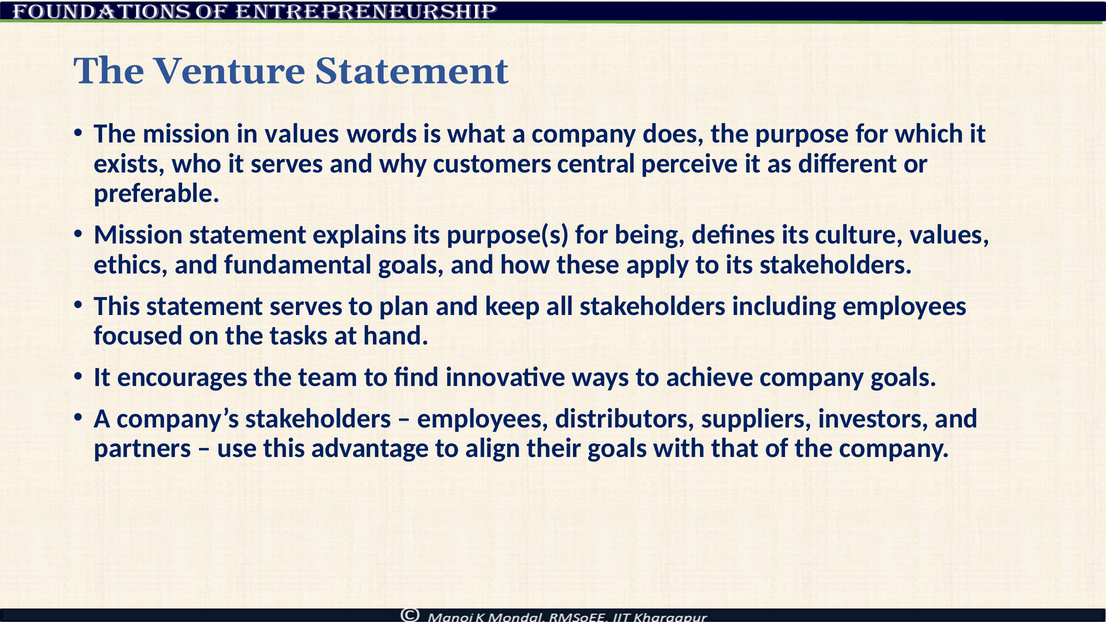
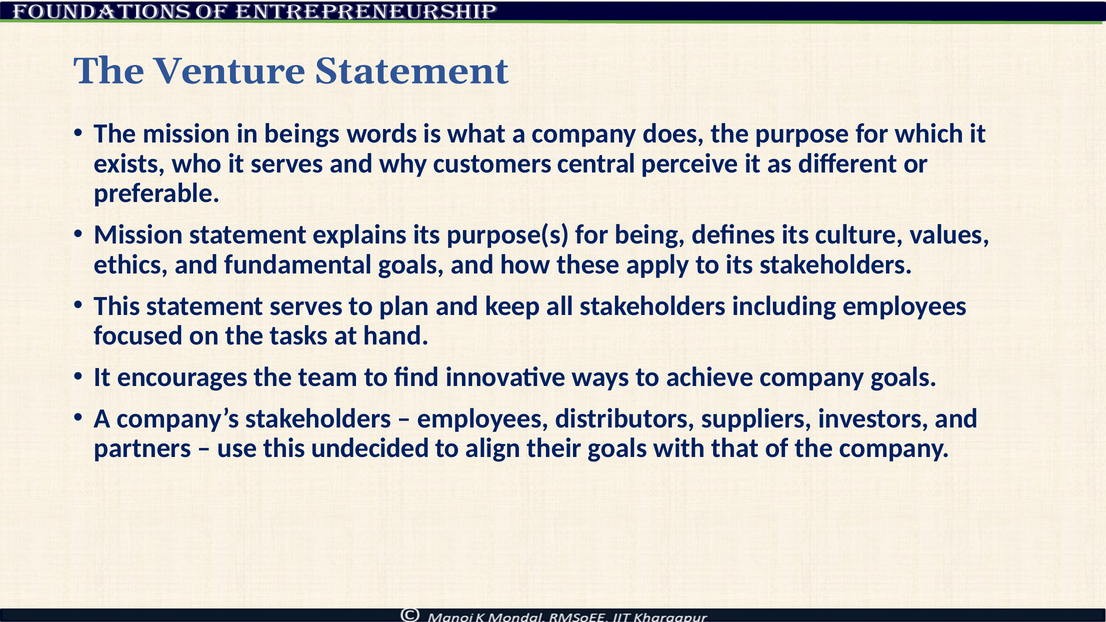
in values: values -> beings
advantage: advantage -> undecided
